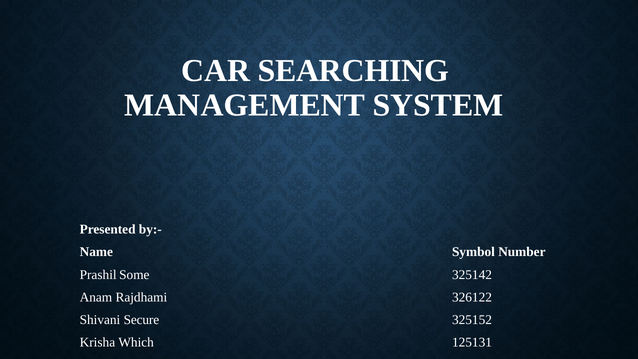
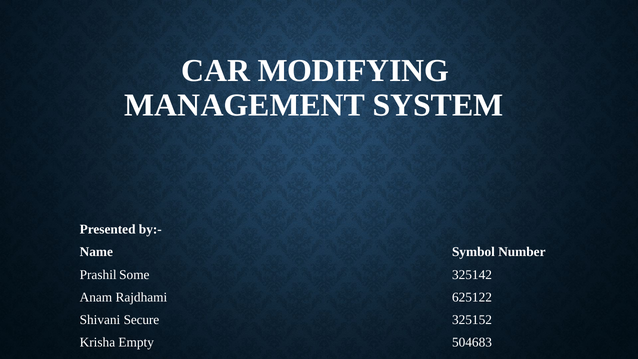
SEARCHING: SEARCHING -> MODIFYING
326122: 326122 -> 625122
Which: Which -> Empty
125131: 125131 -> 504683
